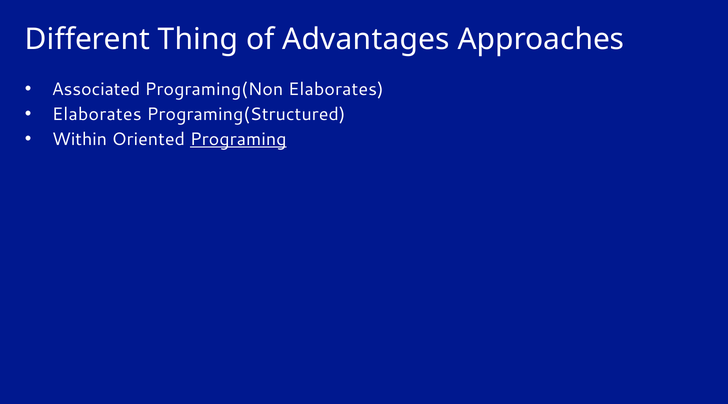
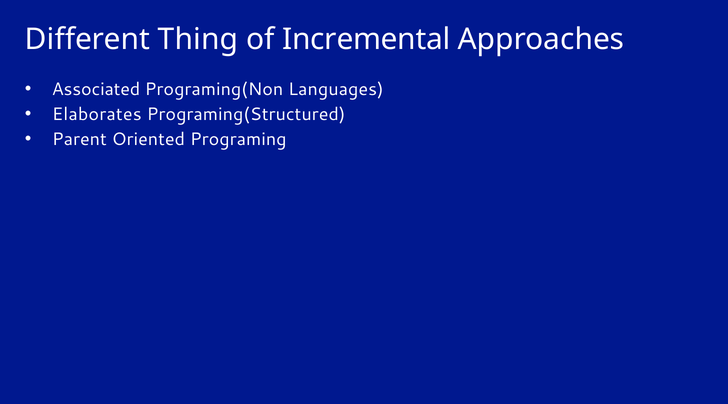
Advantages: Advantages -> Incremental
Programing(Non Elaborates: Elaborates -> Languages
Within: Within -> Parent
Programing underline: present -> none
